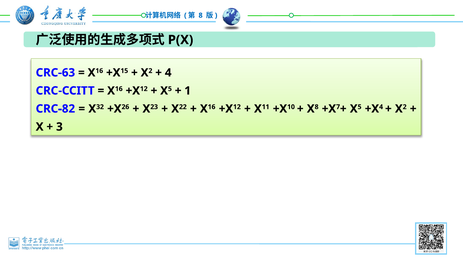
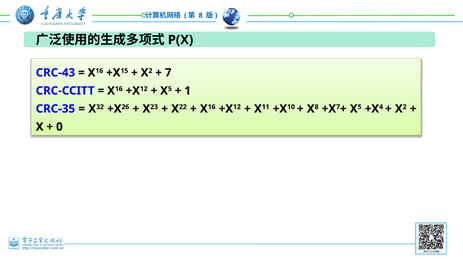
CRC-63: CRC-63 -> CRC-43
4: 4 -> 7
CRC-82: CRC-82 -> CRC-35
3: 3 -> 0
